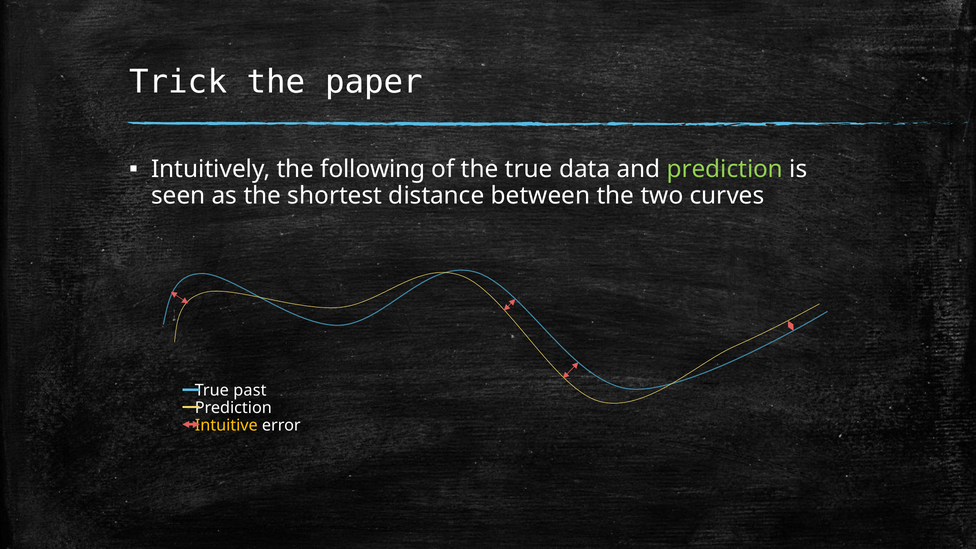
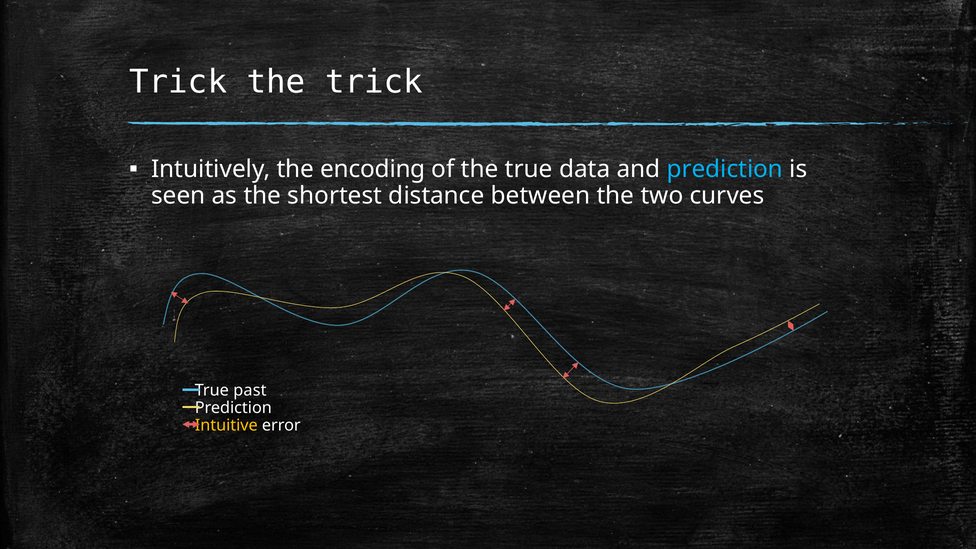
the paper: paper -> trick
following: following -> encoding
prediction at (725, 169) colour: light green -> light blue
